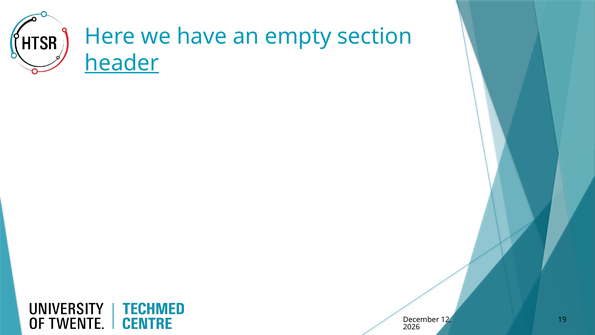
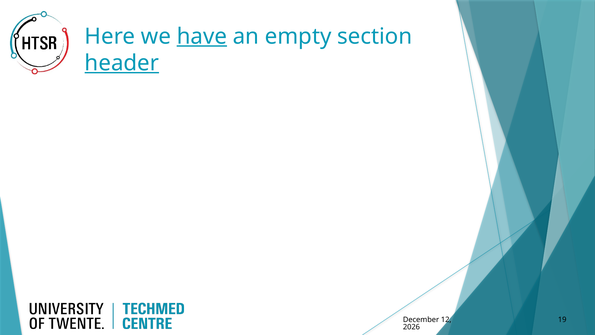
have underline: none -> present
